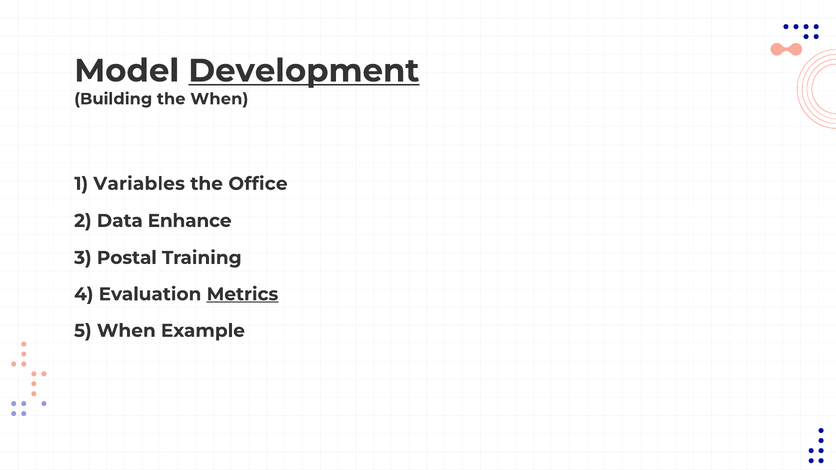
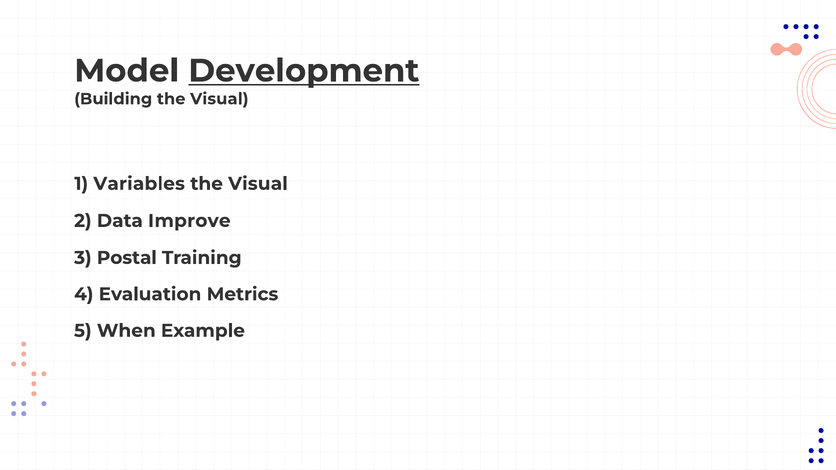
Building the When: When -> Visual
Office at (258, 184): Office -> Visual
Enhance: Enhance -> Improve
Metrics underline: present -> none
